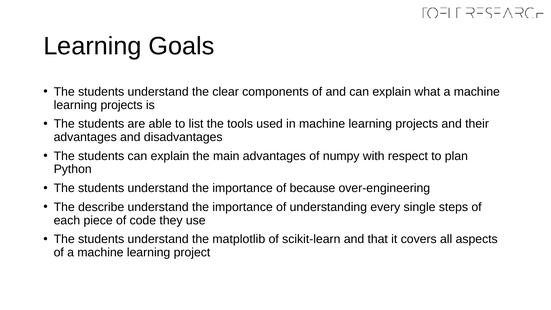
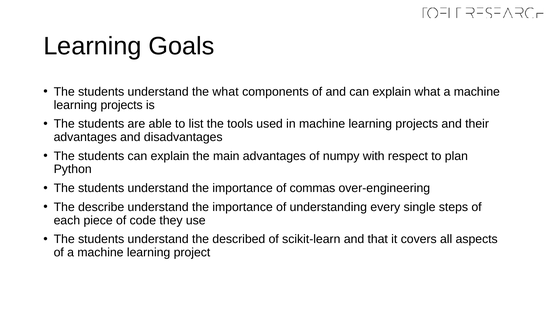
the clear: clear -> what
because: because -> commas
matplotlib: matplotlib -> described
